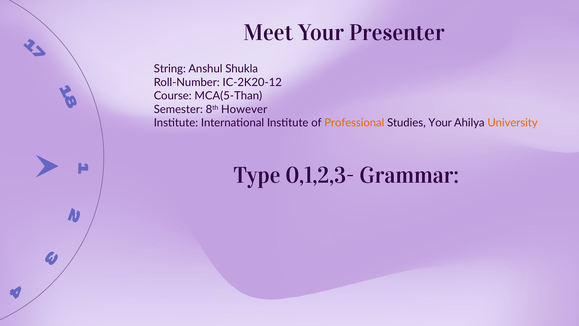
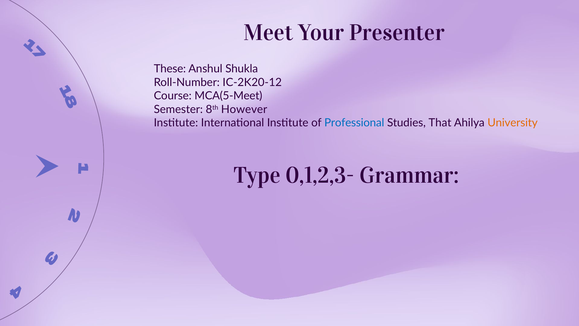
String: String -> These
MCA(5-Than: MCA(5-Than -> MCA(5-Meet
Professional colour: orange -> blue
Studies Your: Your -> That
